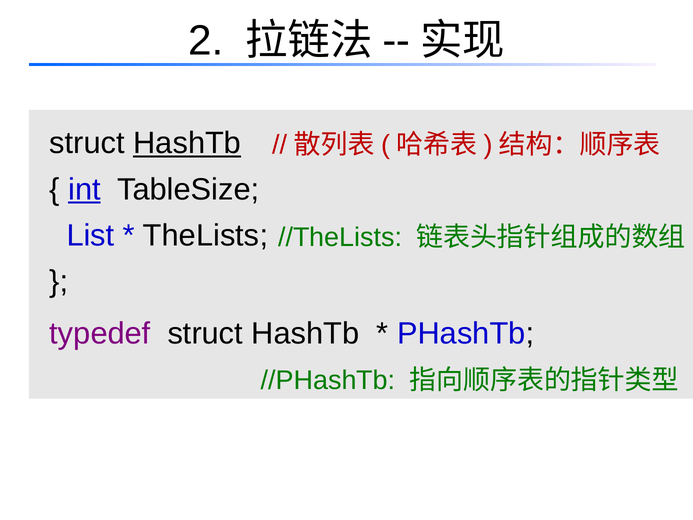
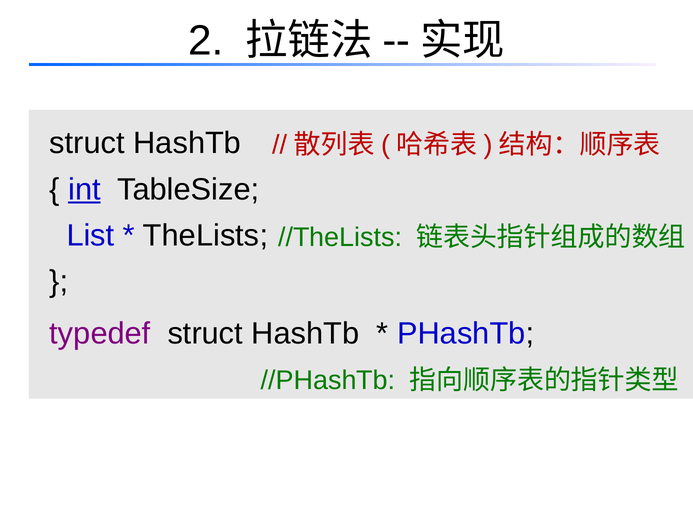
HashTb at (187, 143) underline: present -> none
